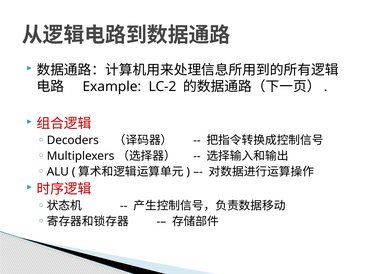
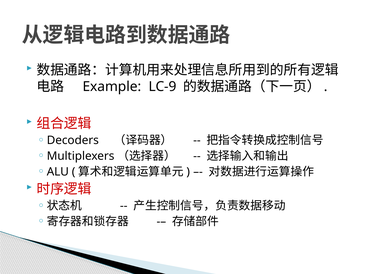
LC-2: LC-2 -> LC-9
